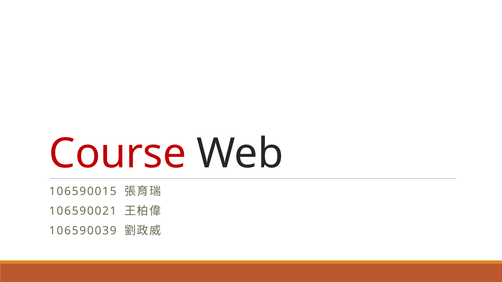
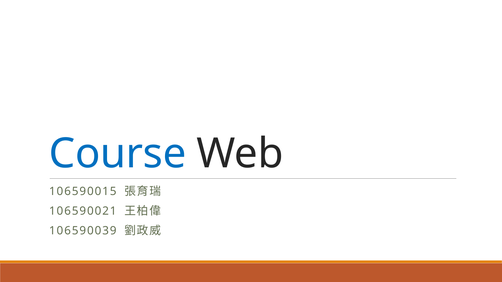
Course colour: red -> blue
